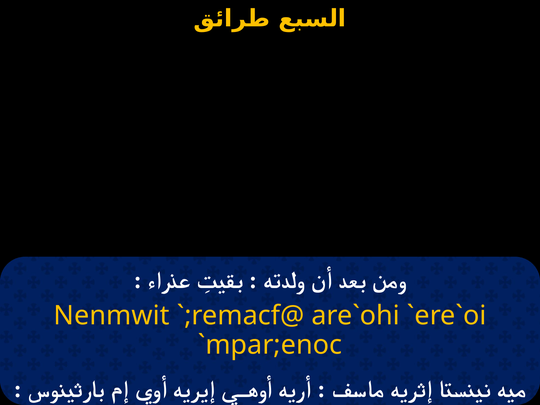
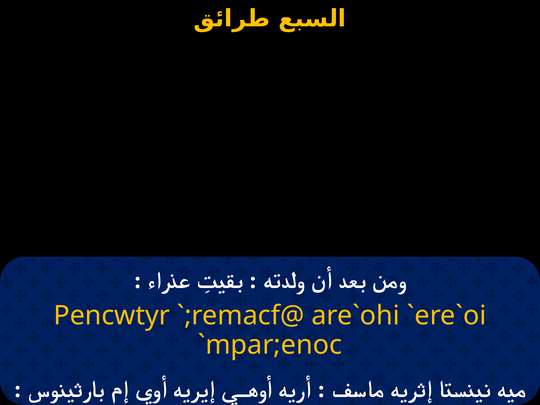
Nenmwit: Nenmwit -> Pencwtyr
